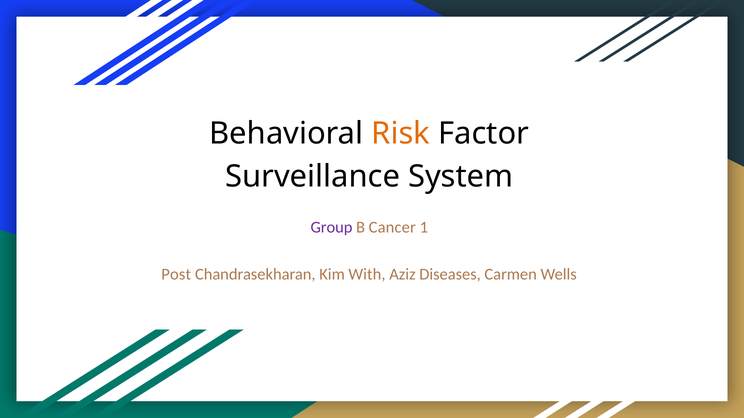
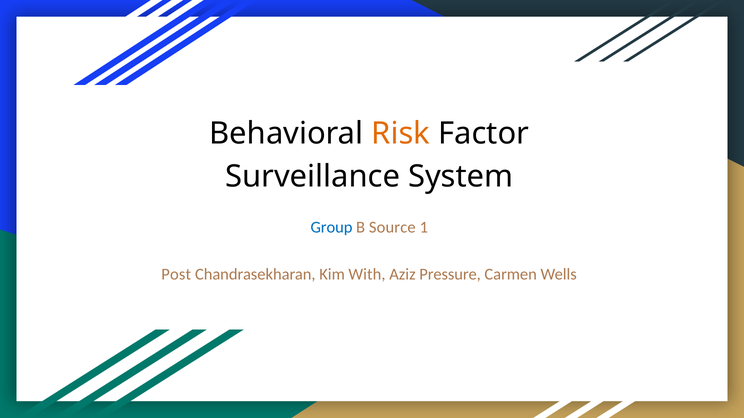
Group colour: purple -> blue
Cancer: Cancer -> Source
Diseases: Diseases -> Pressure
